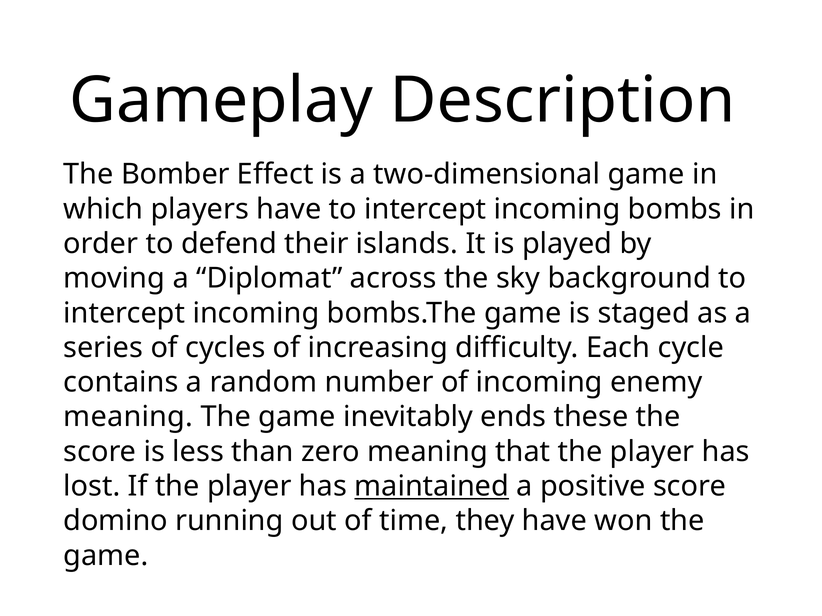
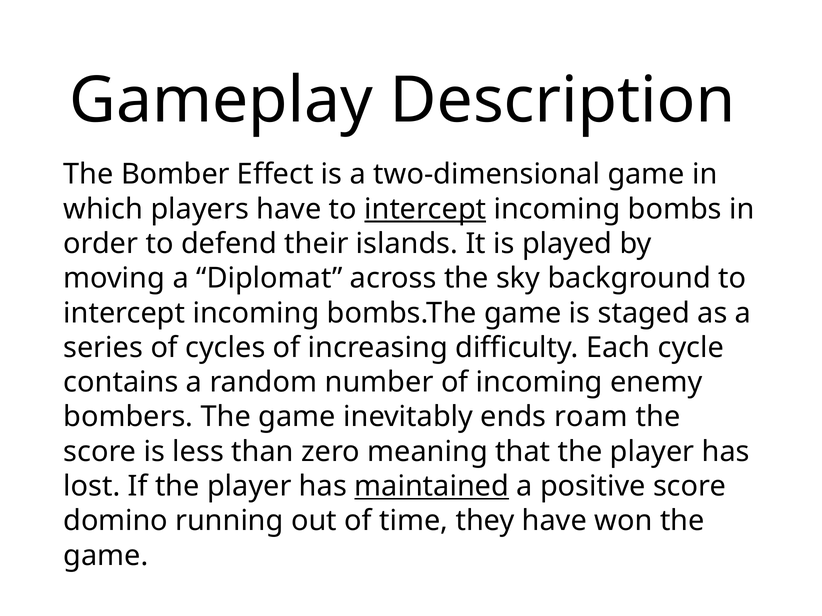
intercept at (425, 209) underline: none -> present
meaning at (128, 417): meaning -> bombers
these: these -> roam
